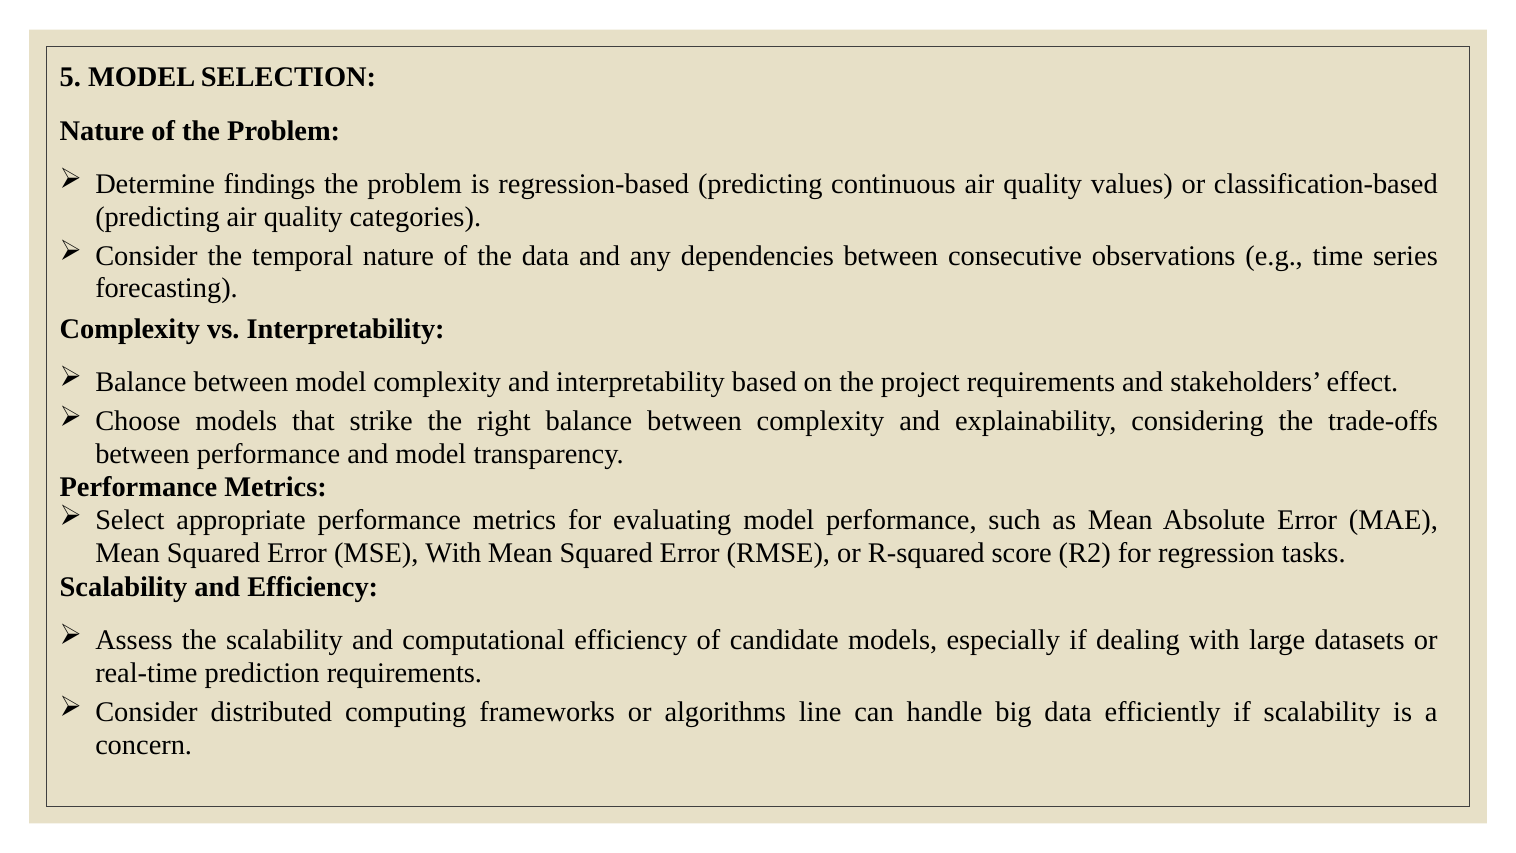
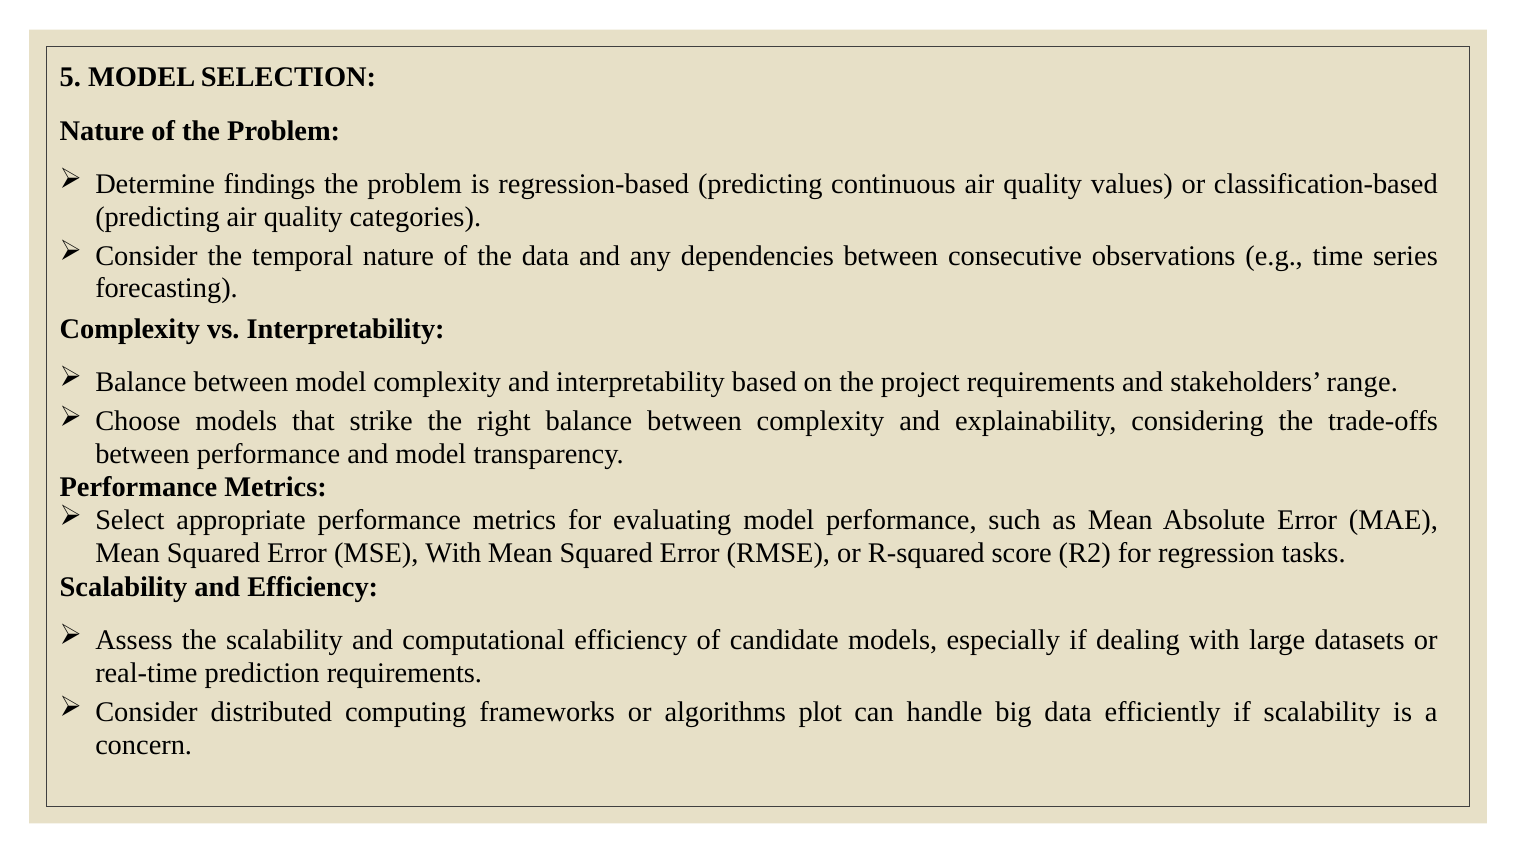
effect: effect -> range
line: line -> plot
